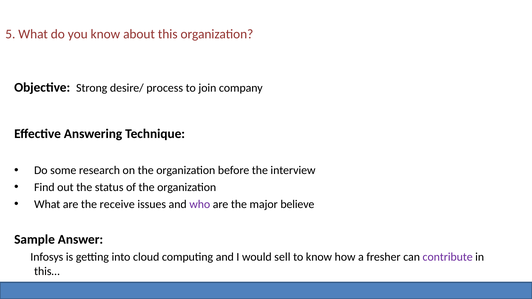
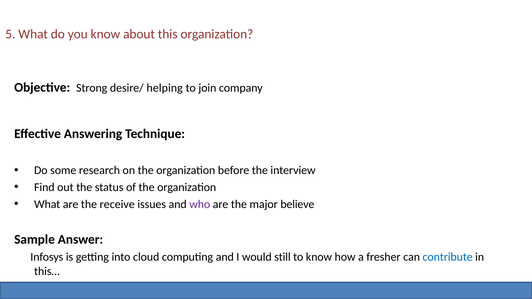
process: process -> helping
sell: sell -> still
contribute colour: purple -> blue
